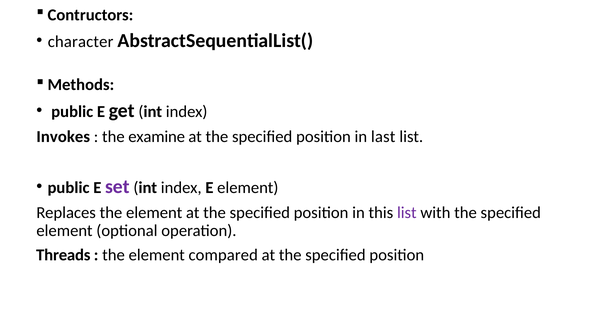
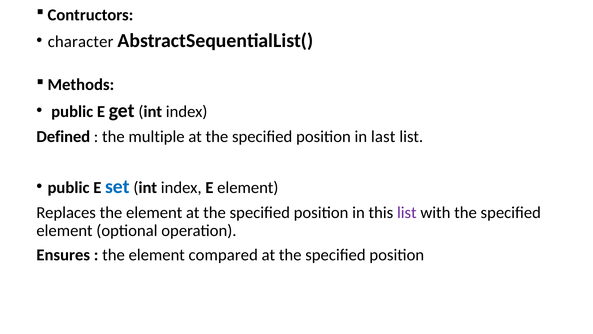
Invokes: Invokes -> Defined
examine: examine -> multiple
set colour: purple -> blue
Threads: Threads -> Ensures
